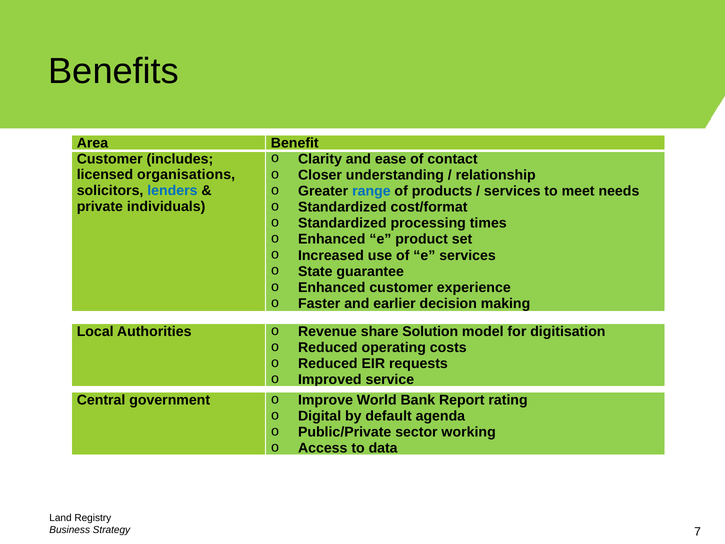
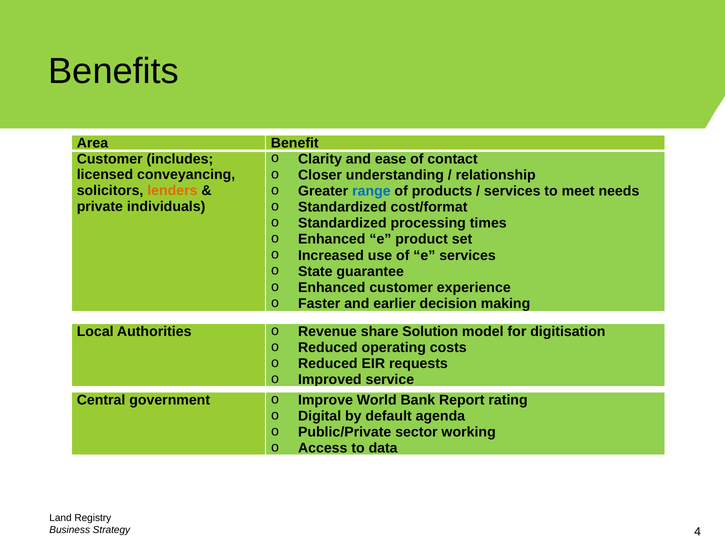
organisations: organisations -> conveyancing
lenders colour: blue -> orange
7: 7 -> 4
